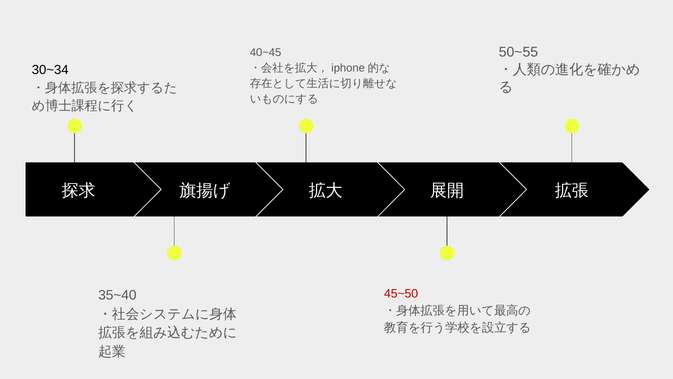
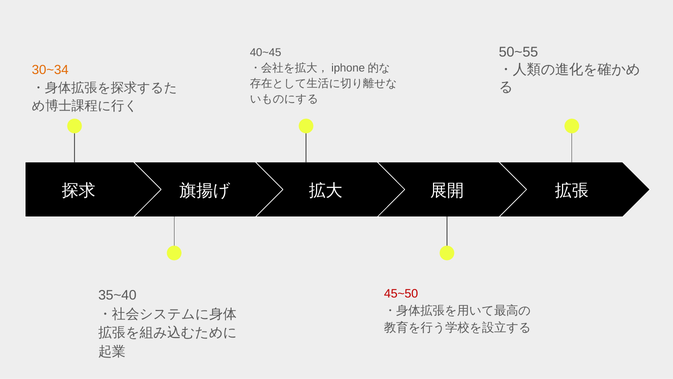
30~34 colour: black -> orange
